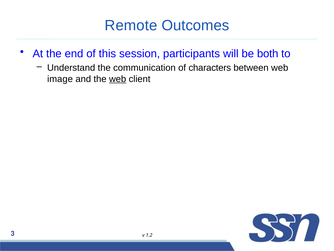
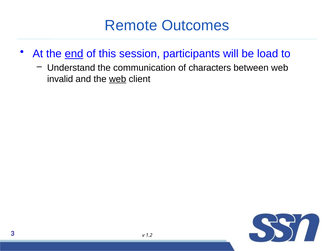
end underline: none -> present
both: both -> load
image: image -> invalid
